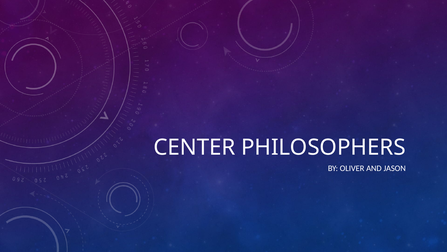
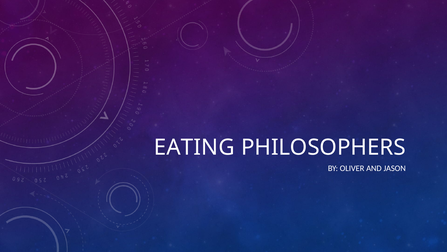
CENTER: CENTER -> EATING
